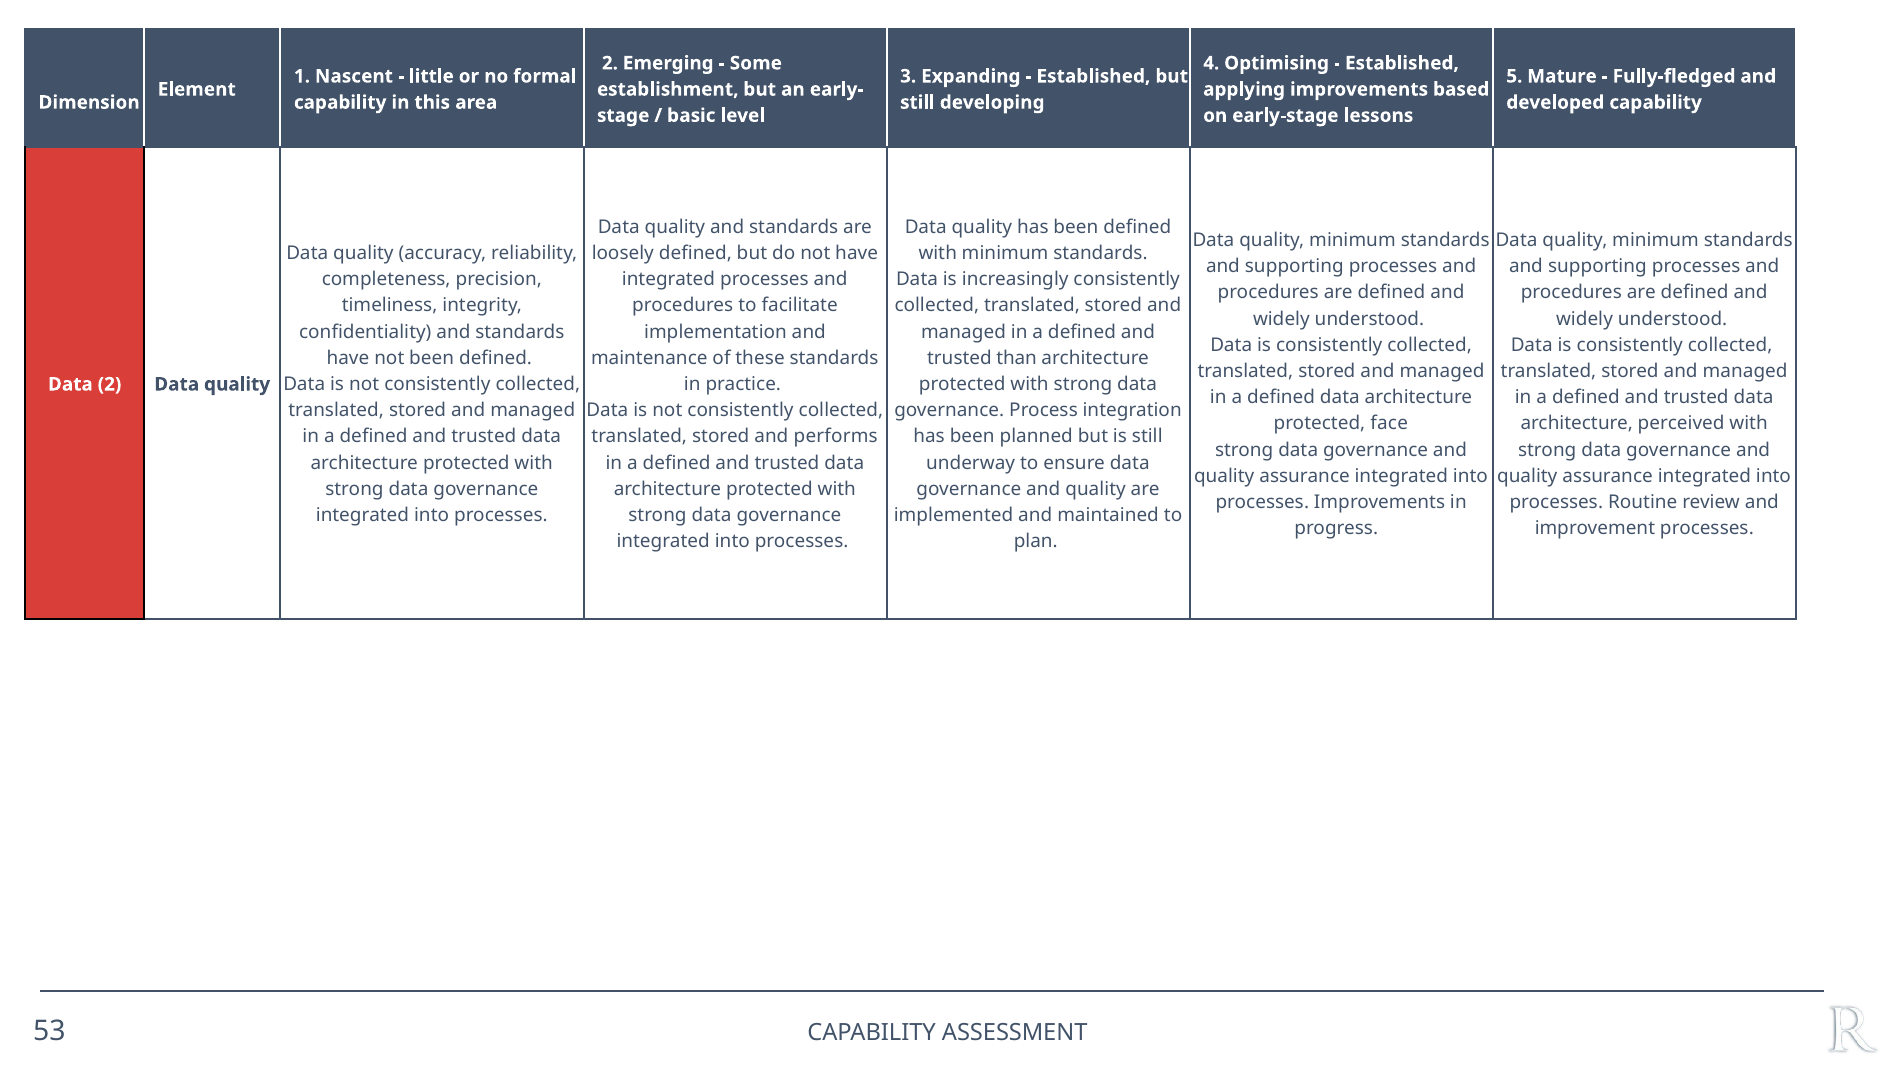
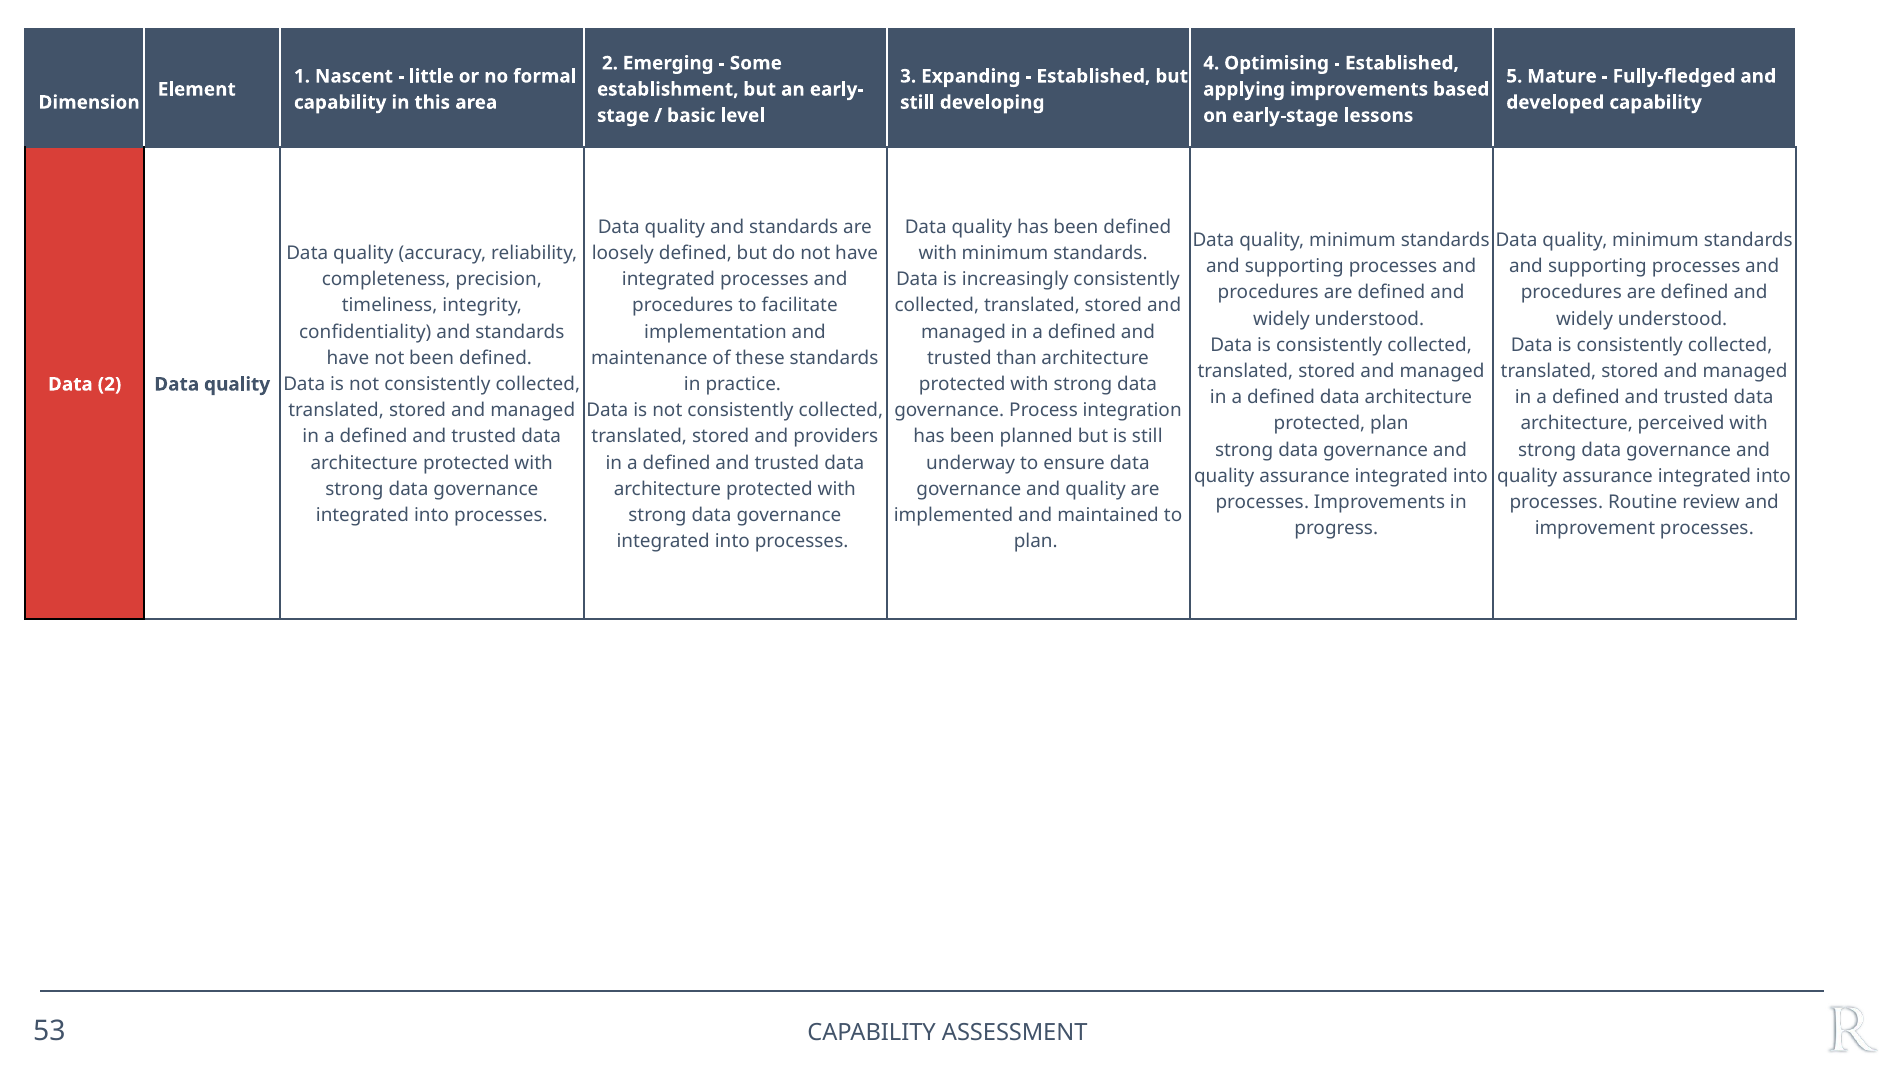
protected face: face -> plan
performs: performs -> providers
